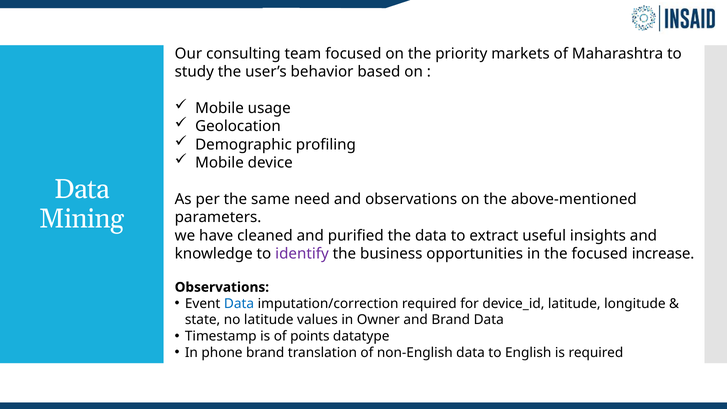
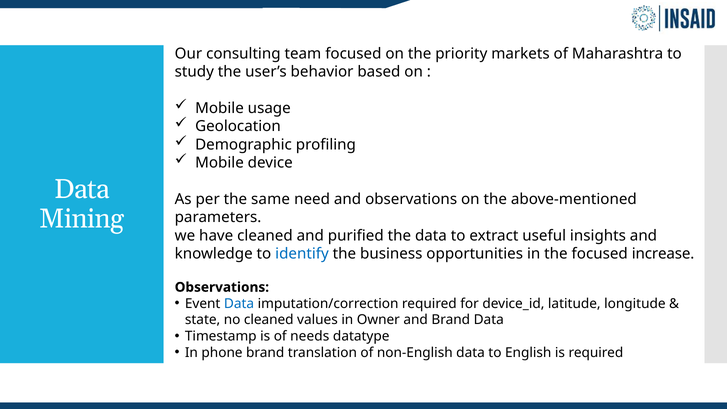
identify colour: purple -> blue
no latitude: latitude -> cleaned
points: points -> needs
